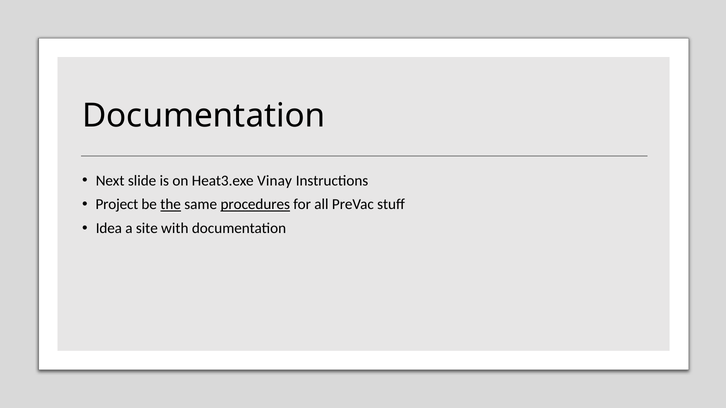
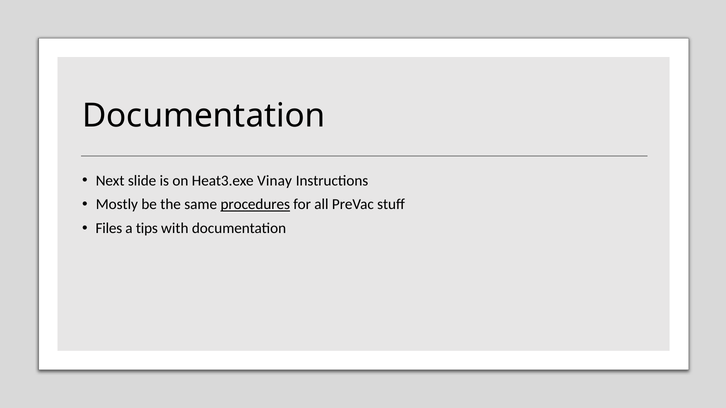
Project: Project -> Mostly
the underline: present -> none
Idea: Idea -> Files
site: site -> tips
